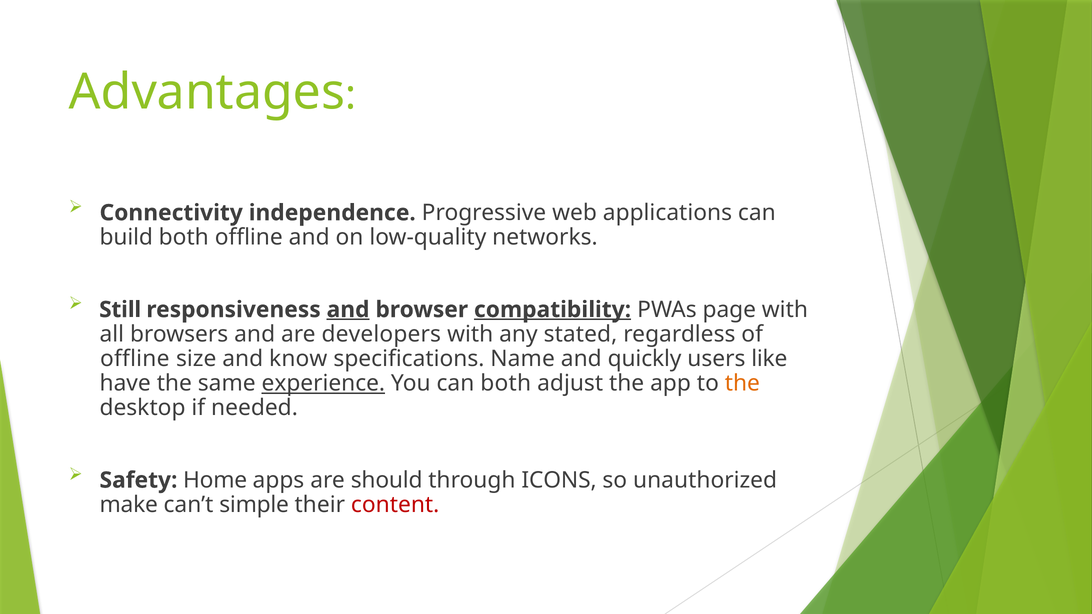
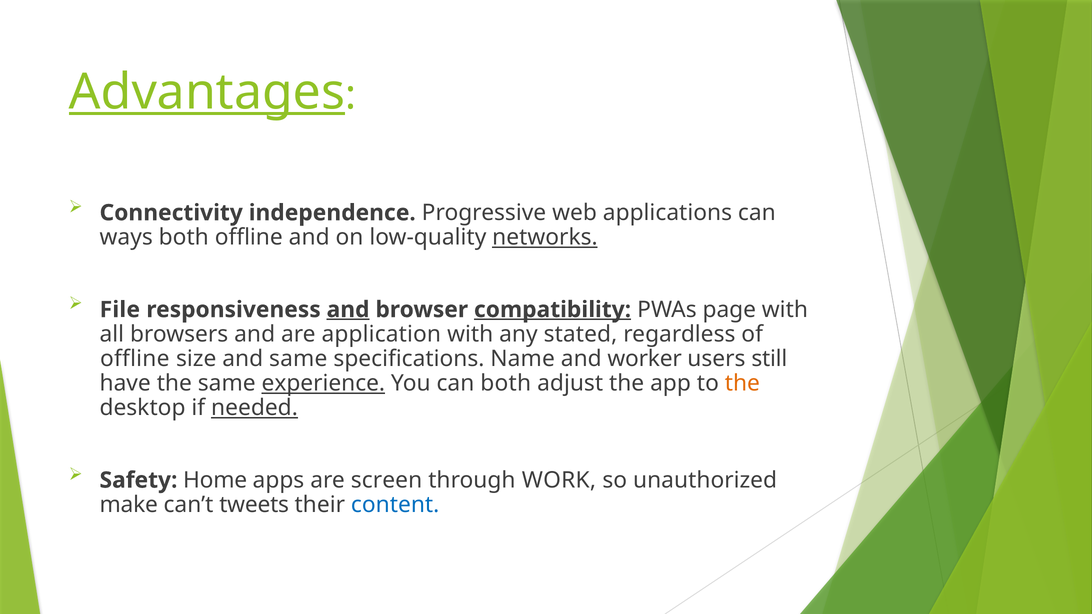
Advantages underline: none -> present
build: build -> ways
networks underline: none -> present
Still: Still -> File
developers: developers -> application
and know: know -> same
quickly: quickly -> worker
like: like -> still
needed underline: none -> present
should: should -> screen
ICONS: ICONS -> WORK
simple: simple -> tweets
content colour: red -> blue
